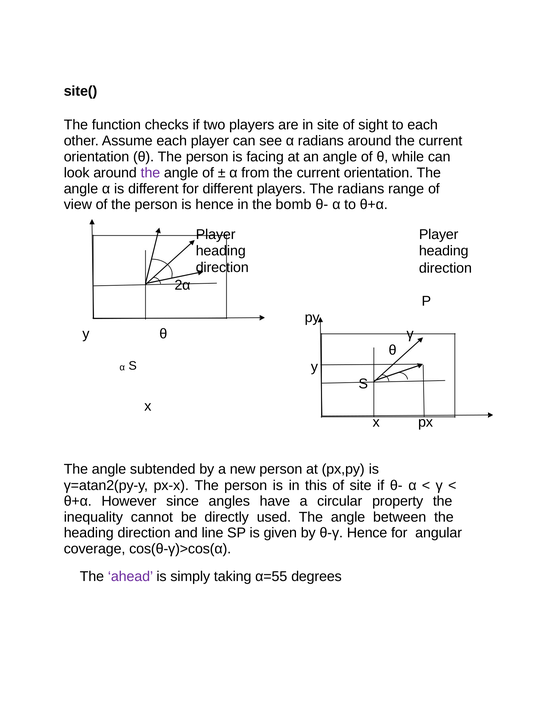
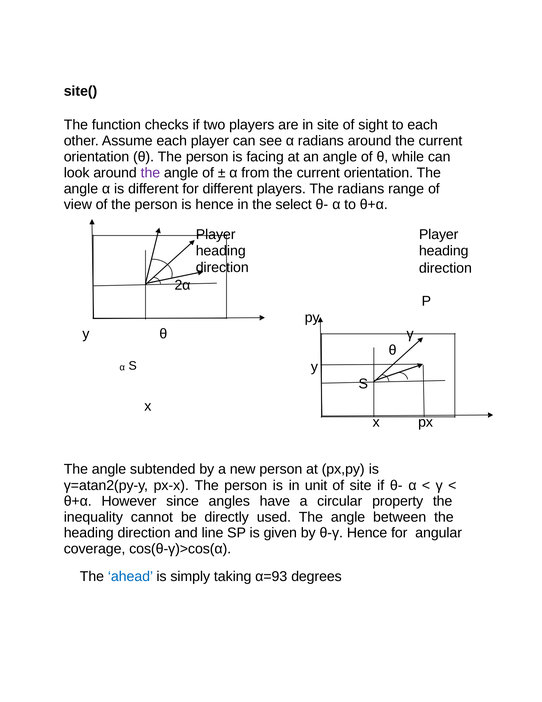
bomb: bomb -> select
this: this -> unit
ahead colour: purple -> blue
α=55: α=55 -> α=93
